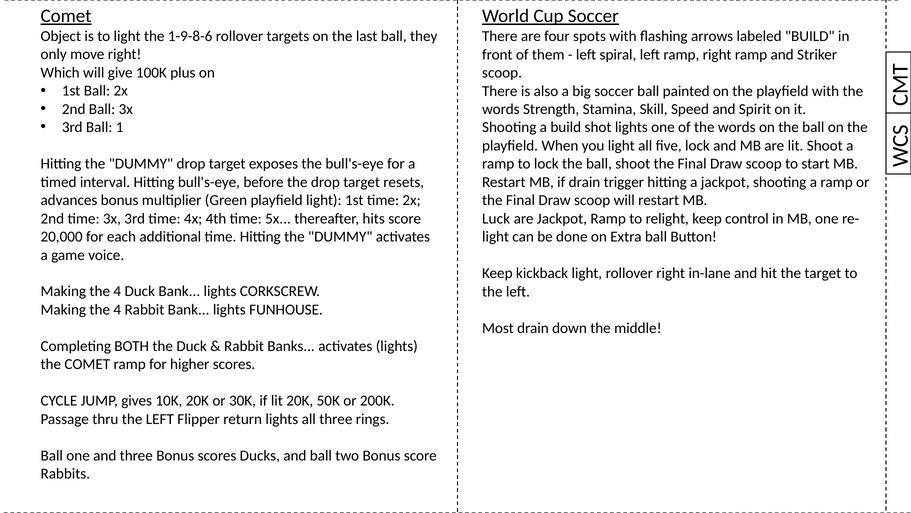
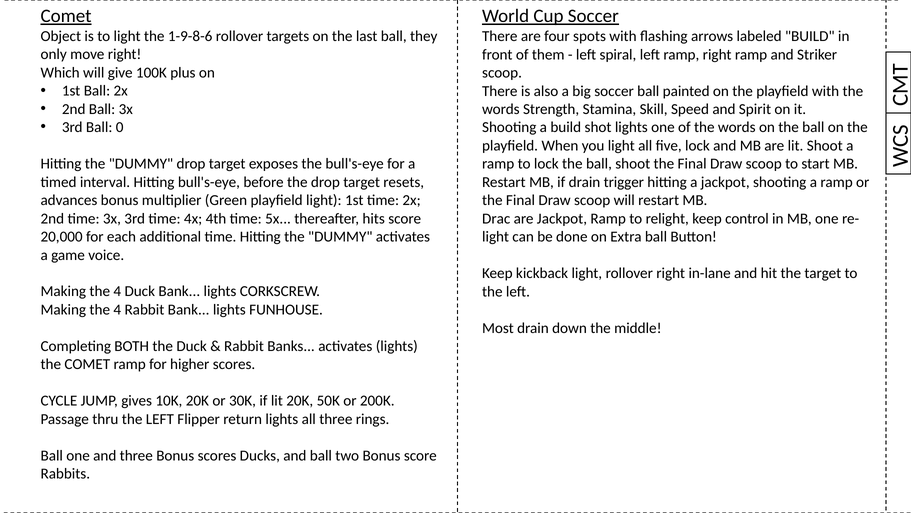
1: 1 -> 0
Luck: Luck -> Drac
